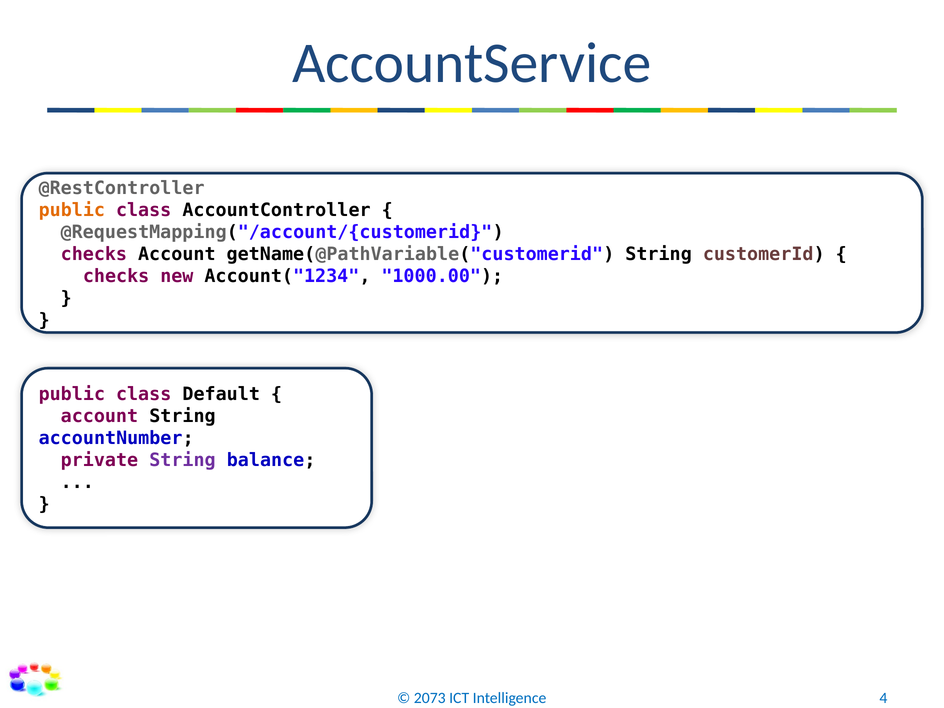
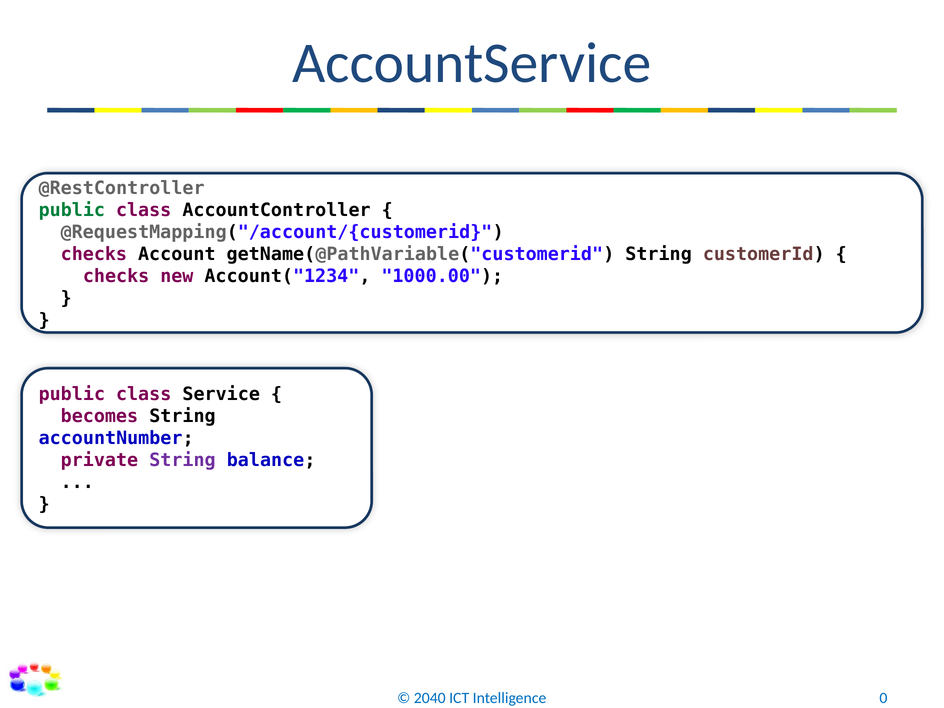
public at (72, 210) colour: orange -> green
Default: Default -> Service
account at (99, 416): account -> becomes
2073: 2073 -> 2040
4: 4 -> 0
